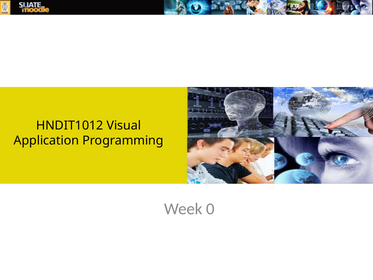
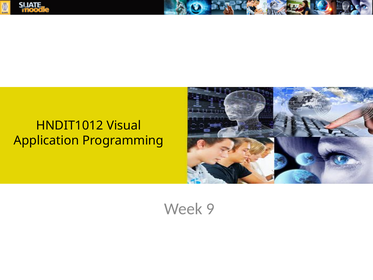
0: 0 -> 9
